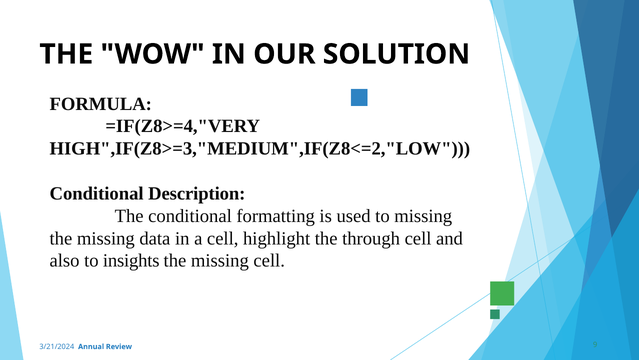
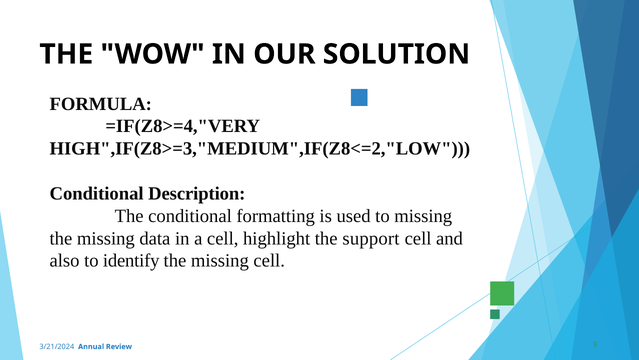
through: through -> support
insights: insights -> identify
